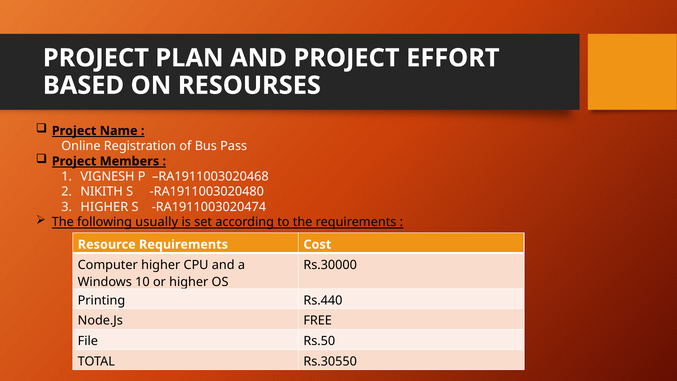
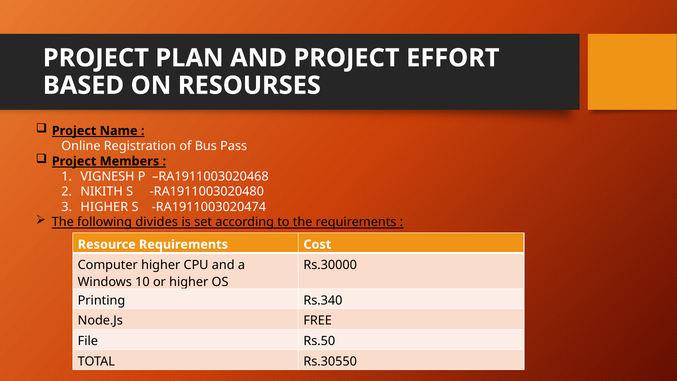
usually: usually -> divides
Rs.440: Rs.440 -> Rs.340
